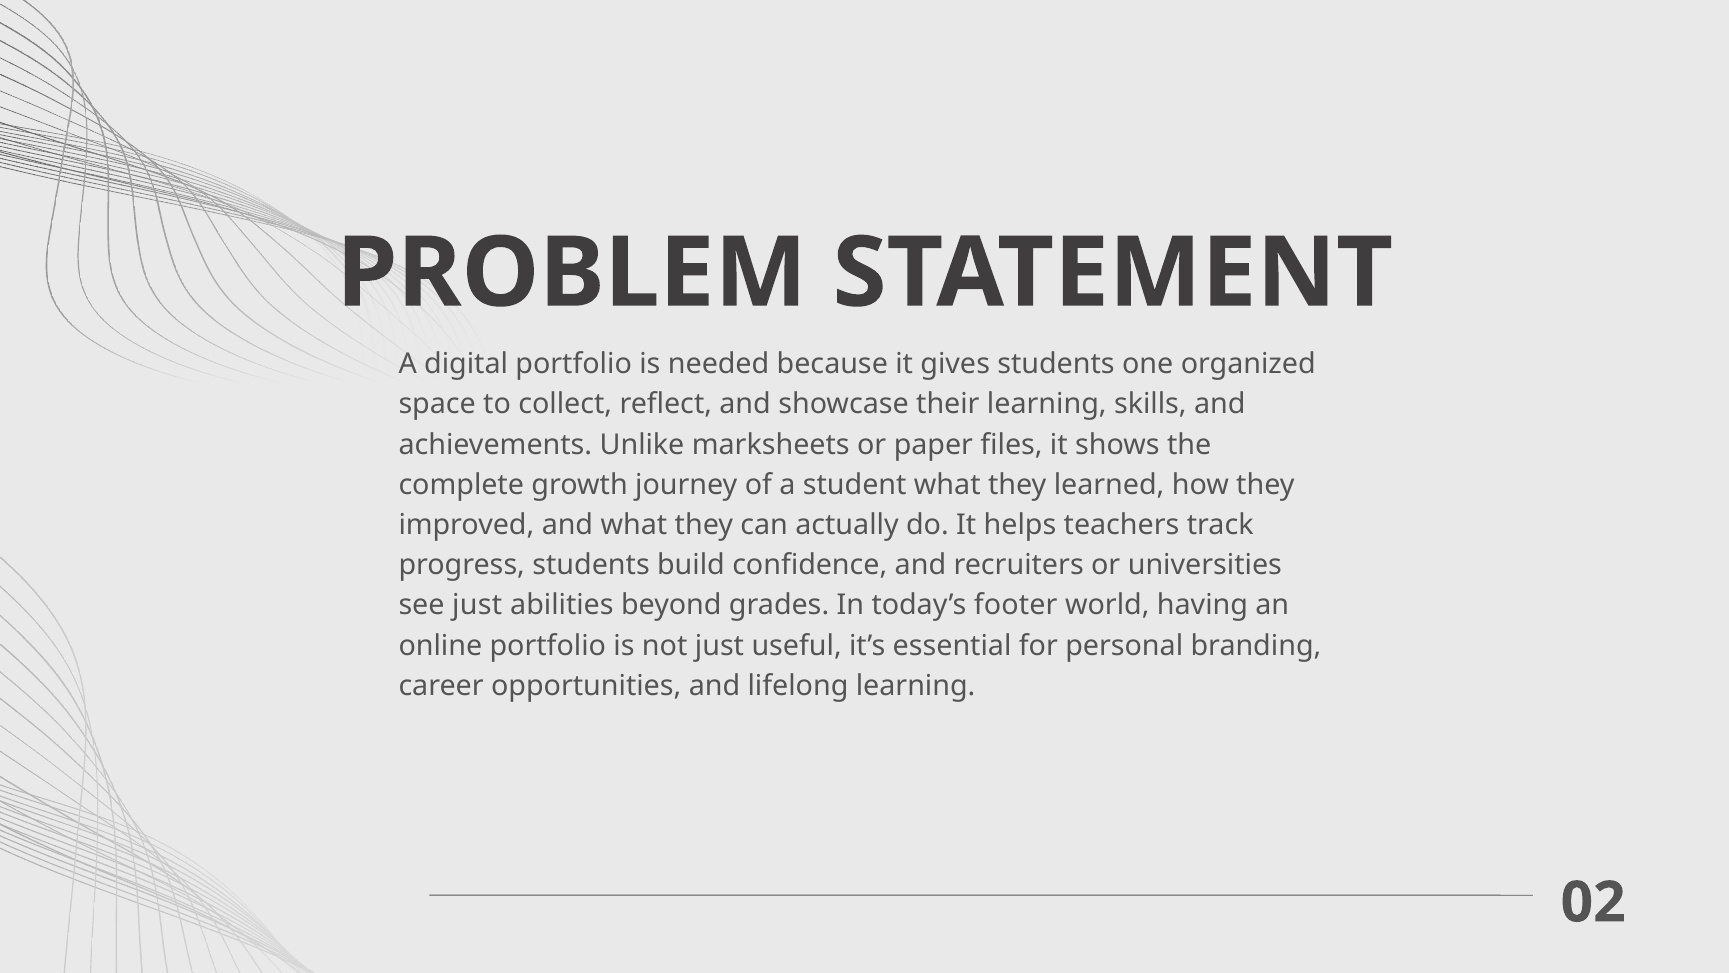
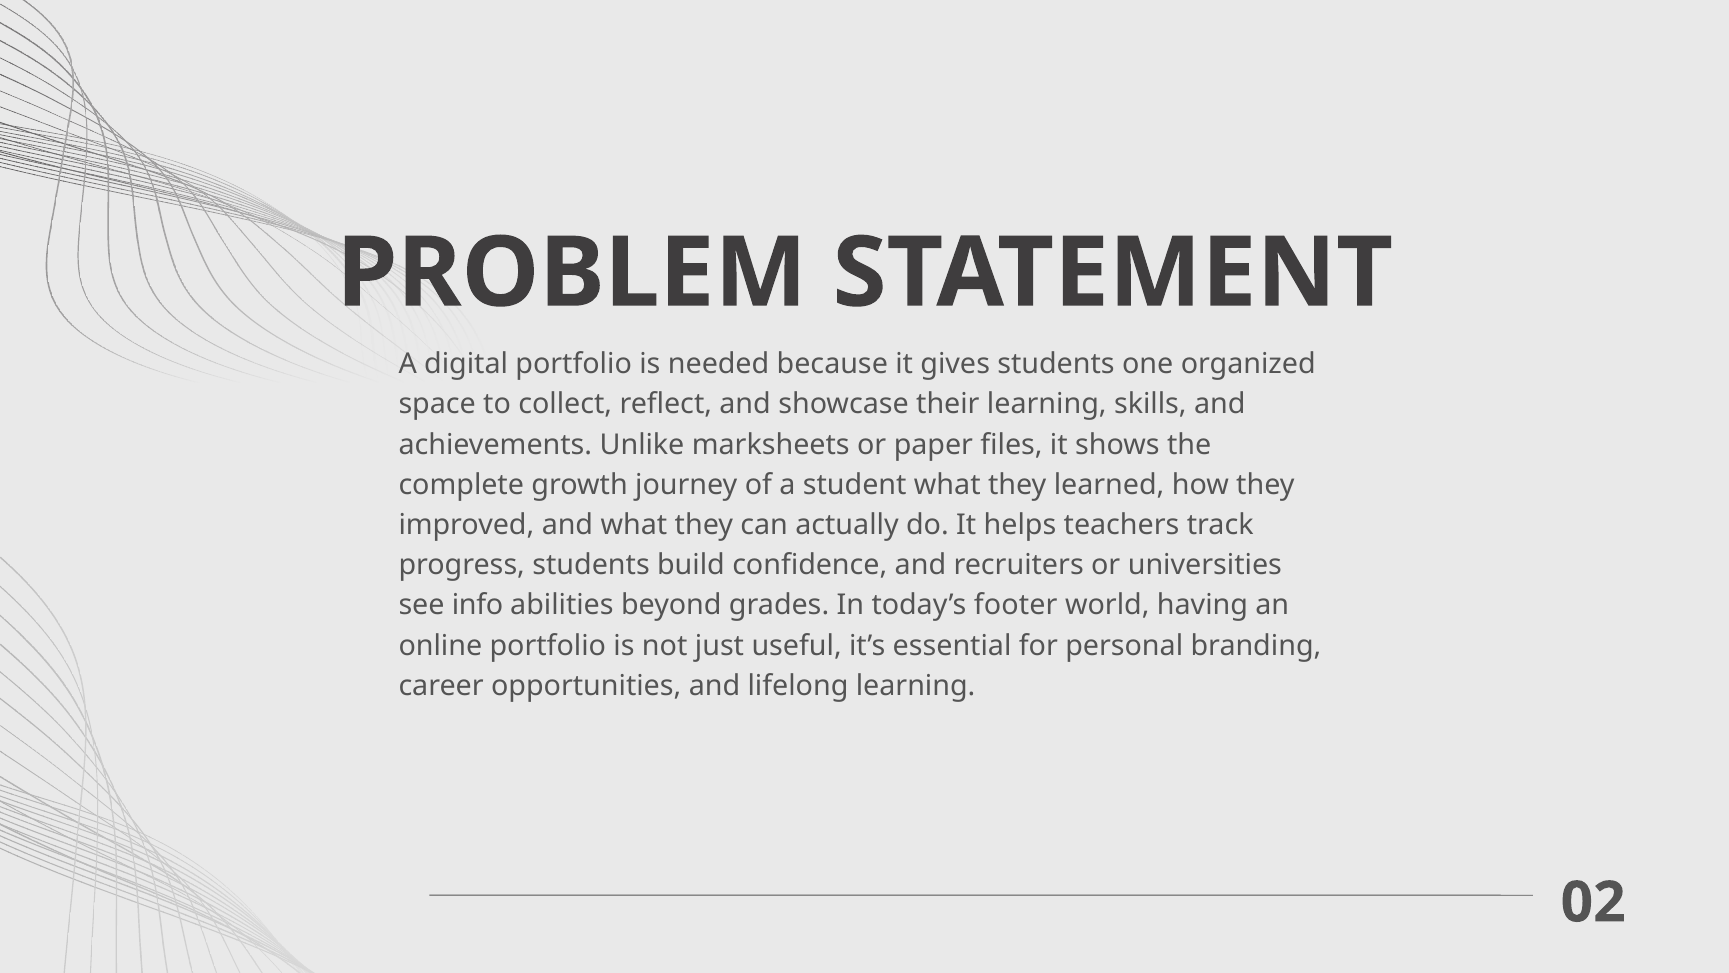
see just: just -> info
